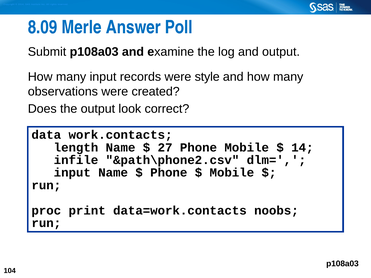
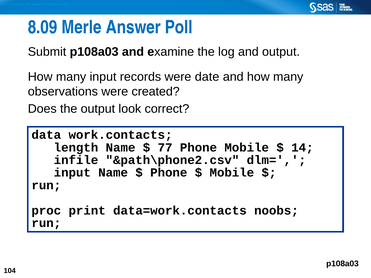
style: style -> date
27: 27 -> 77
